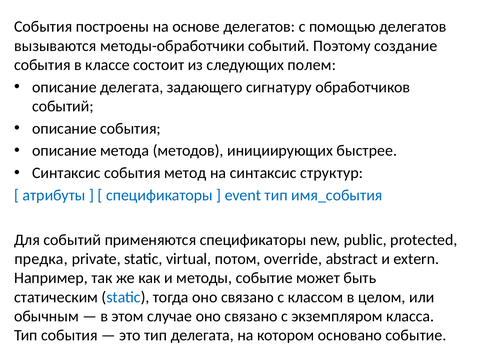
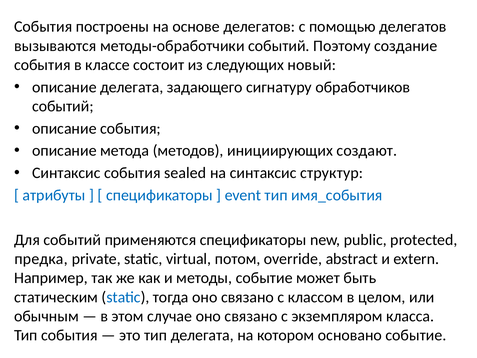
полем: полем -> новый
быстрее: быстрее -> создают
метод: метод -> sealed
